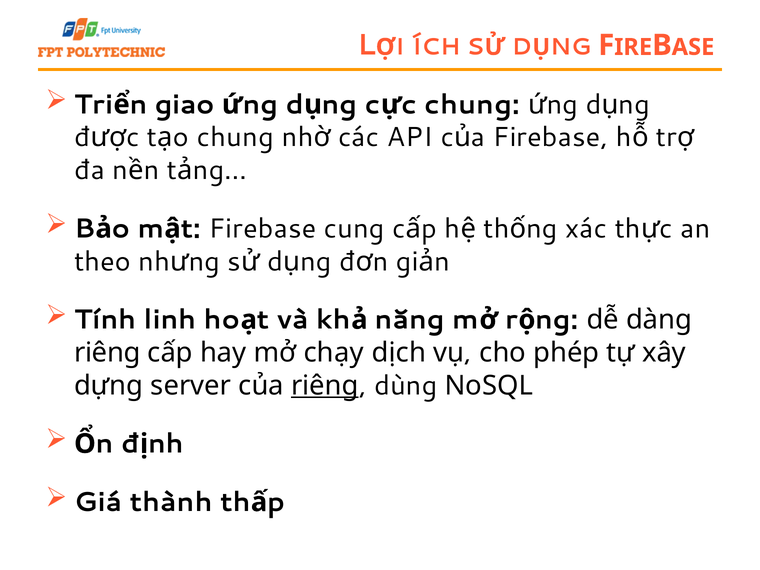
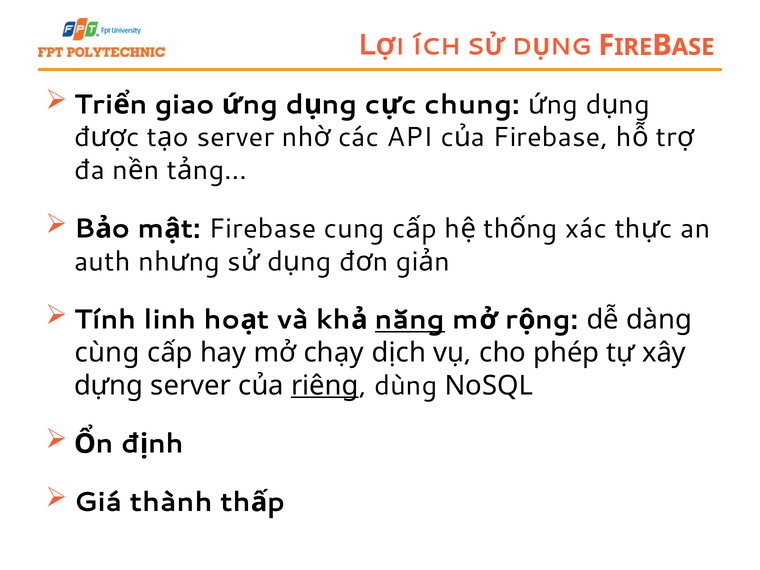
chung at (235, 137): chung -> server
theo: theo -> auth
năng underline: none -> present
riêng at (107, 353): riêng -> cùng
